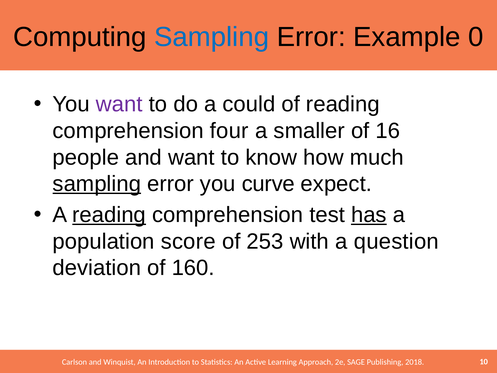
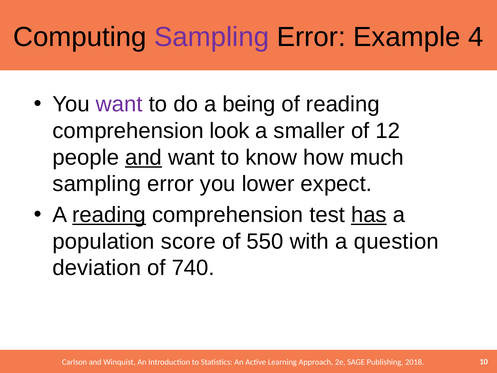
Sampling at (212, 37) colour: blue -> purple
0: 0 -> 4
could: could -> being
four: four -> look
16: 16 -> 12
and at (143, 157) underline: none -> present
sampling at (97, 184) underline: present -> none
curve: curve -> lower
253: 253 -> 550
160: 160 -> 740
